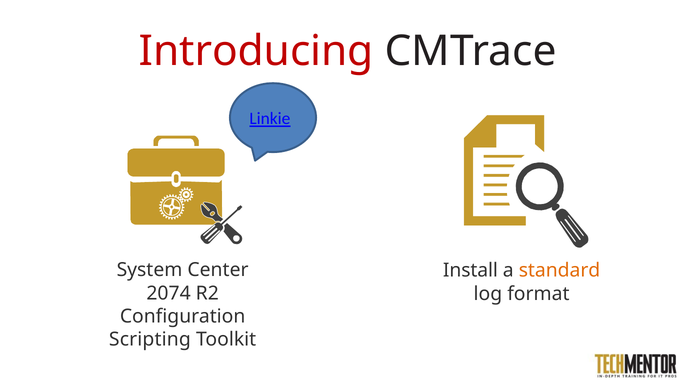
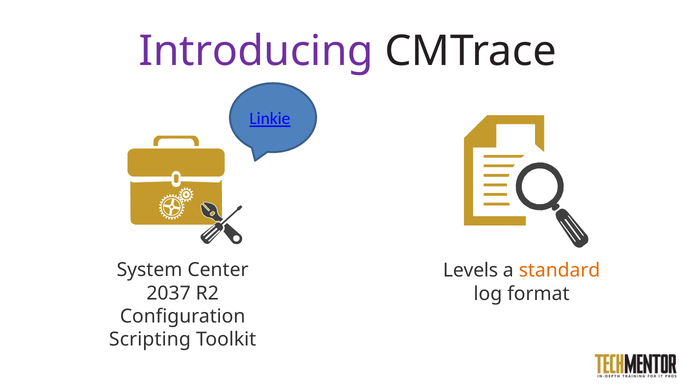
Introducing colour: red -> purple
Install: Install -> Levels
2074: 2074 -> 2037
